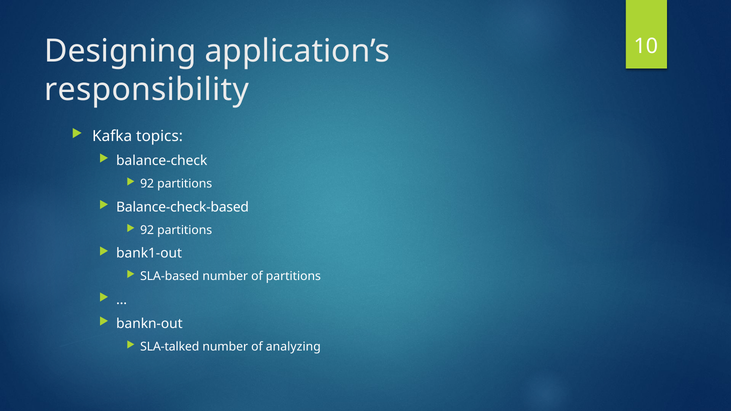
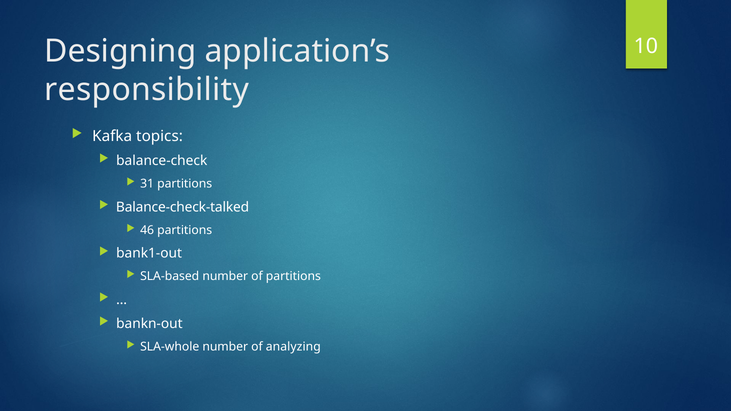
92 at (147, 184): 92 -> 31
Balance-check-based: Balance-check-based -> Balance-check-talked
92 at (147, 230): 92 -> 46
SLA-talked: SLA-talked -> SLA-whole
